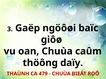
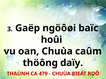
giôø: giôø -> hoûi
